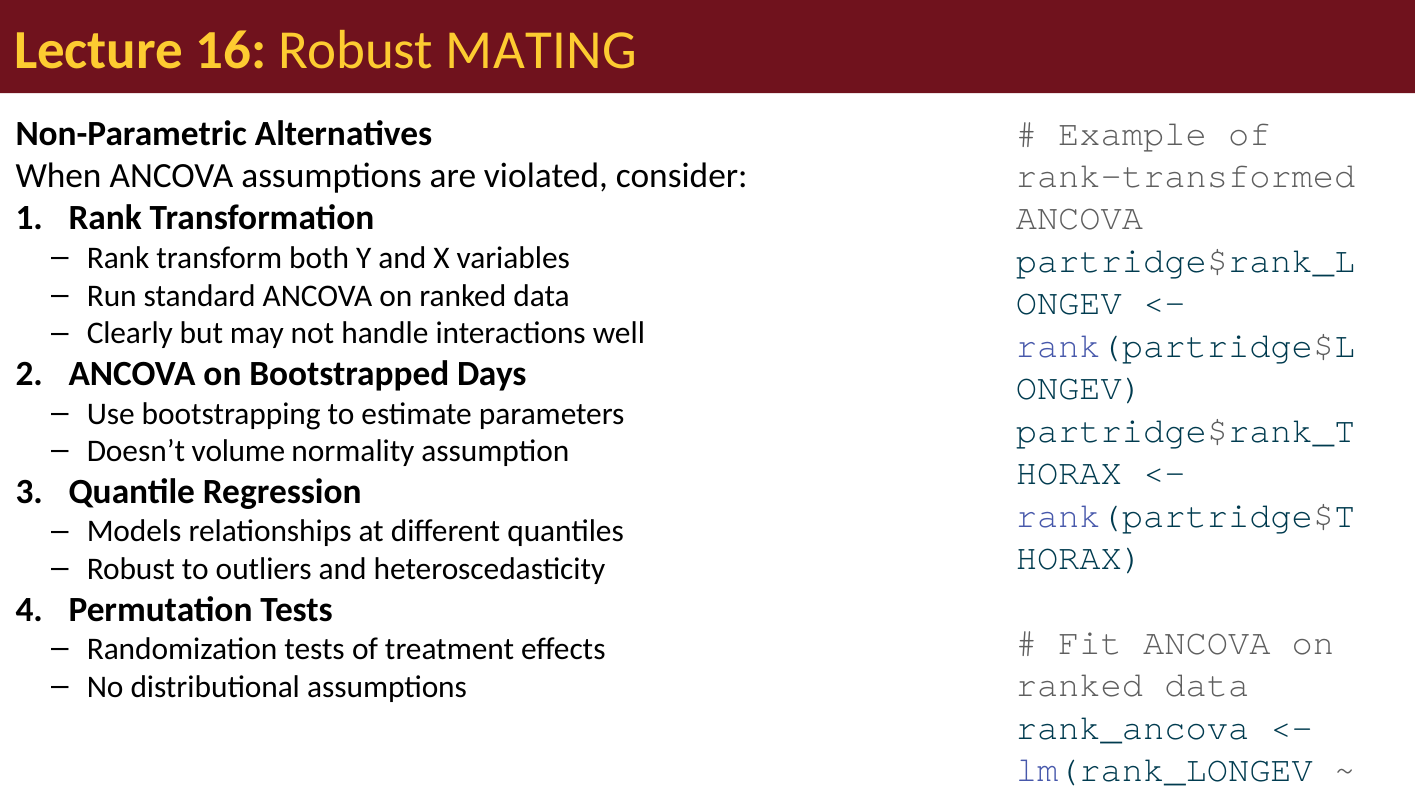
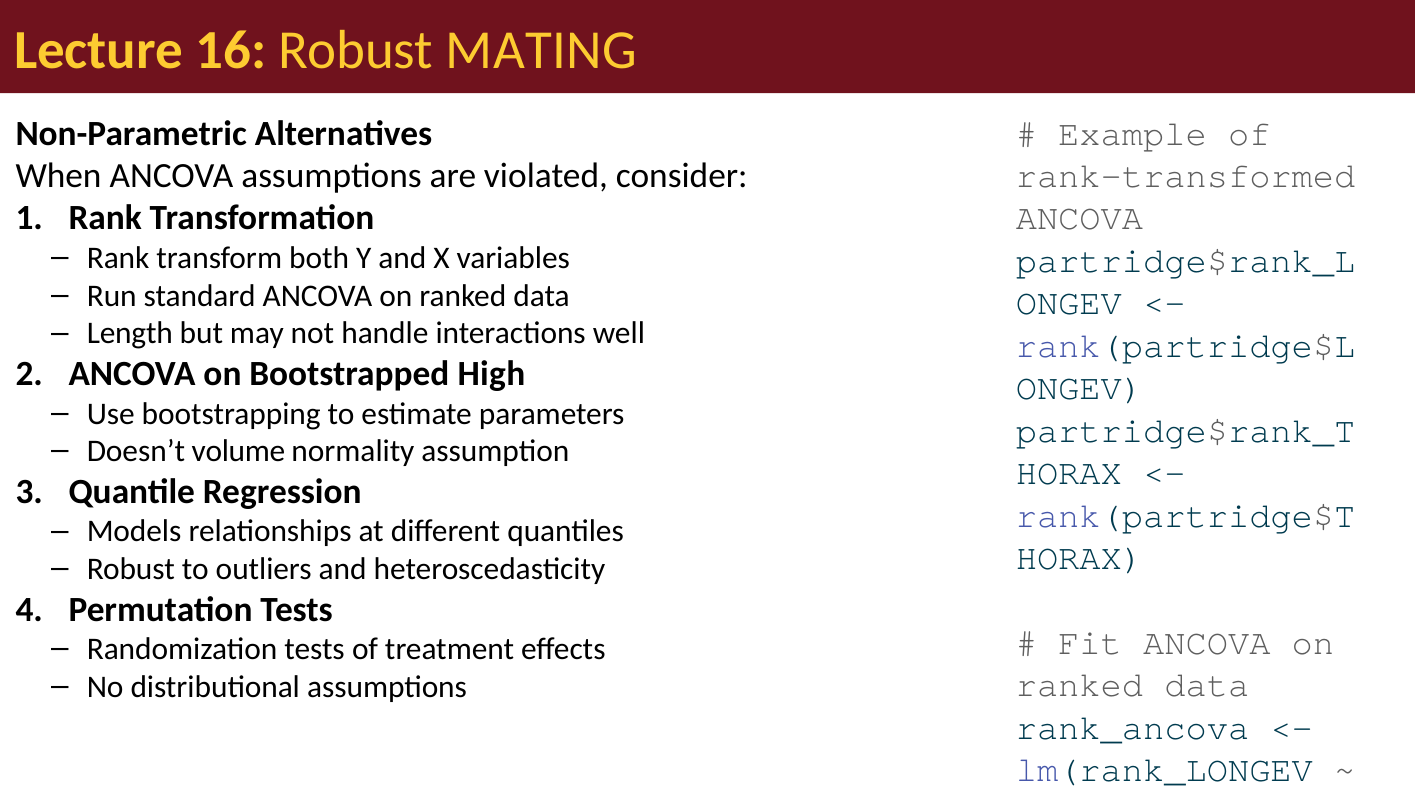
Clearly: Clearly -> Length
Days: Days -> High
